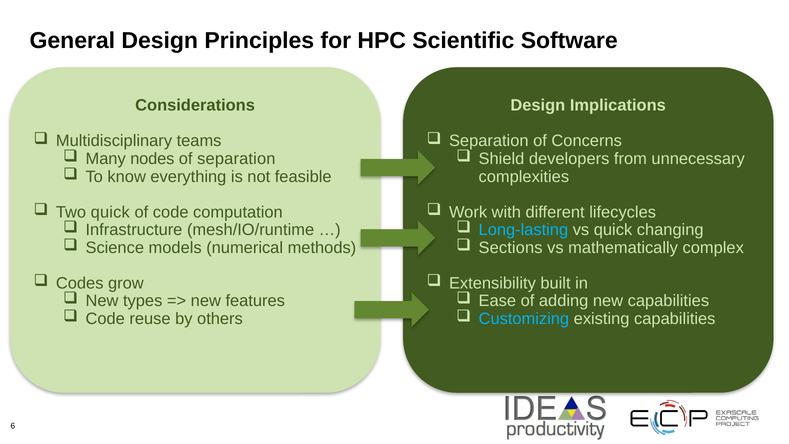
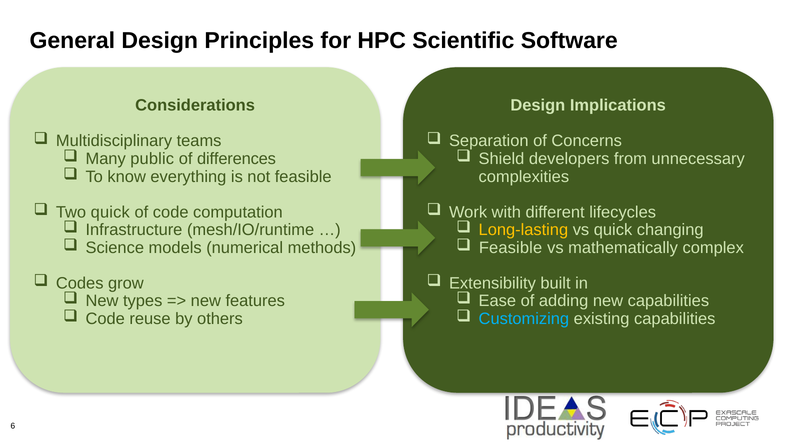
nodes: nodes -> public
of separation: separation -> differences
Long-lasting colour: light blue -> yellow
Sections at (511, 248): Sections -> Feasible
